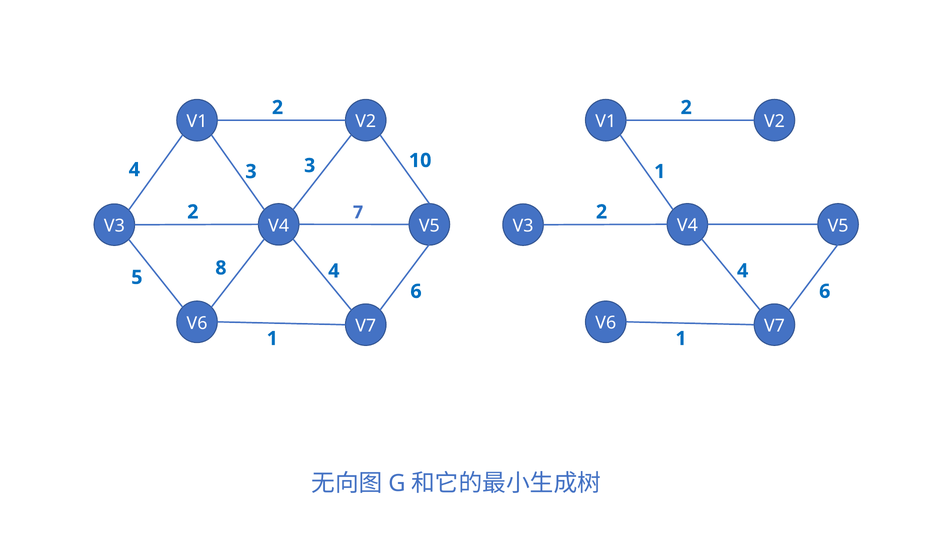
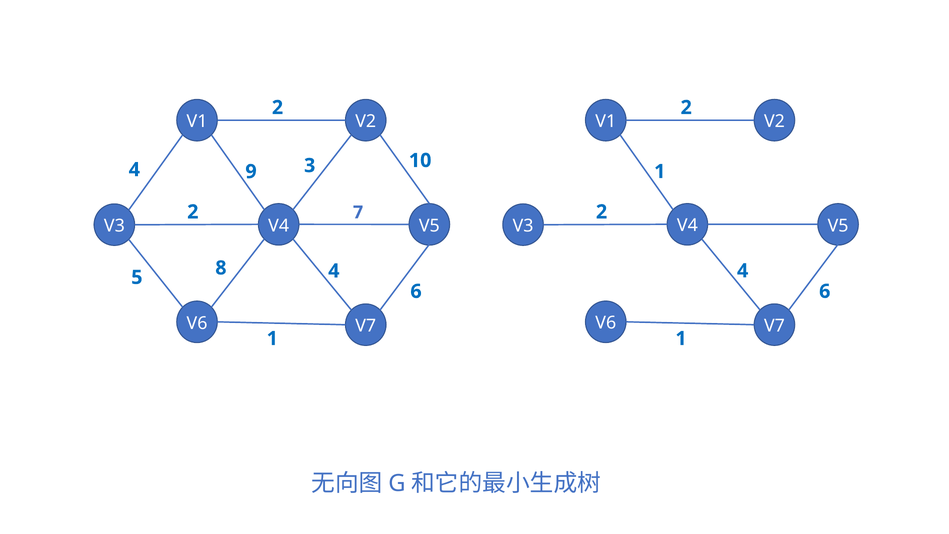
3 at (251, 172): 3 -> 9
